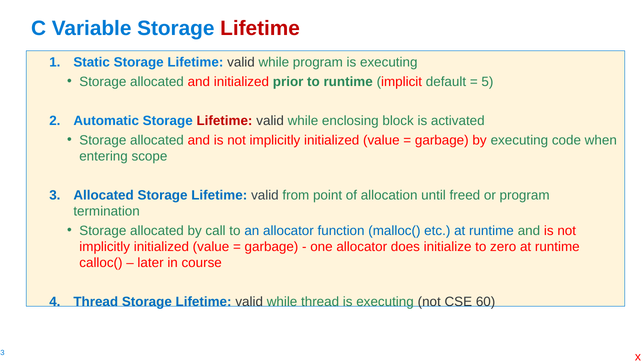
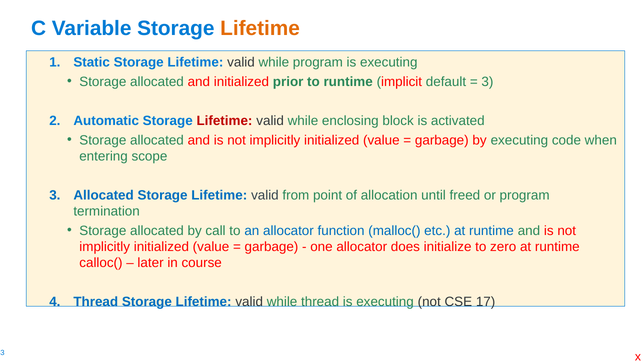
Lifetime at (260, 28) colour: red -> orange
5 at (487, 82): 5 -> 3
60: 60 -> 17
